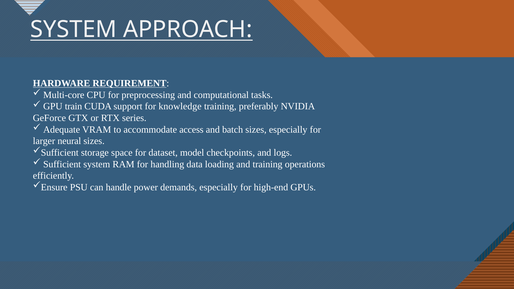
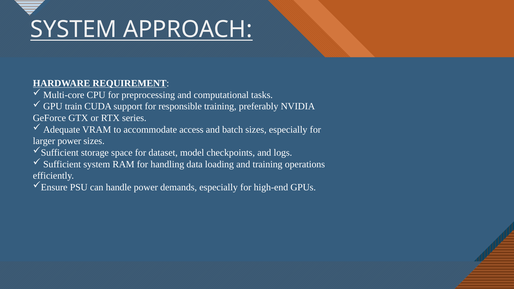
knowledge: knowledge -> responsible
larger neural: neural -> power
